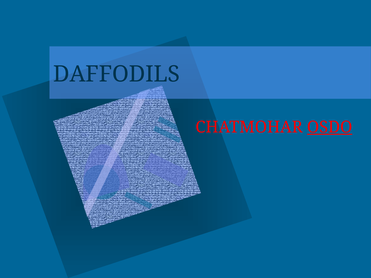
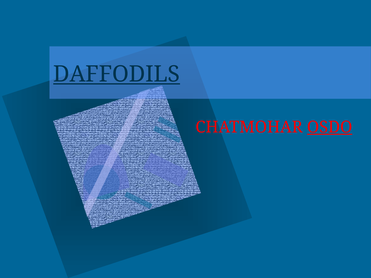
DAFFODILS underline: none -> present
